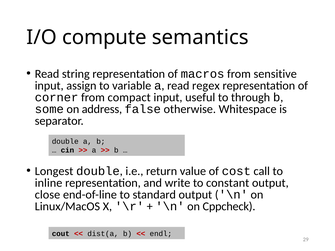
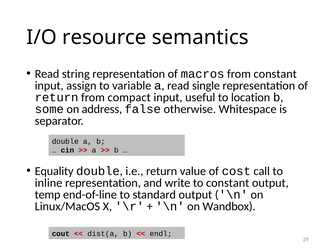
compute: compute -> resource
from sensitive: sensitive -> constant
regex: regex -> single
corner at (57, 97): corner -> return
through: through -> location
Longest: Longest -> Equality
close: close -> temp
Cppcheck: Cppcheck -> Wandbox
